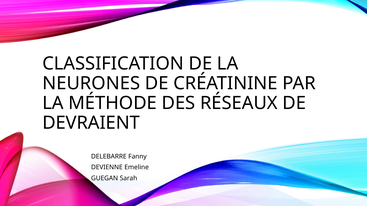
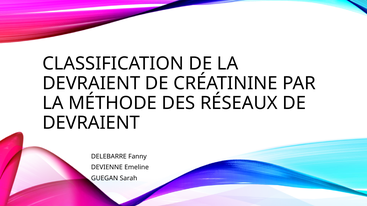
NEURONES at (91, 83): NEURONES -> DEVRAIENT
